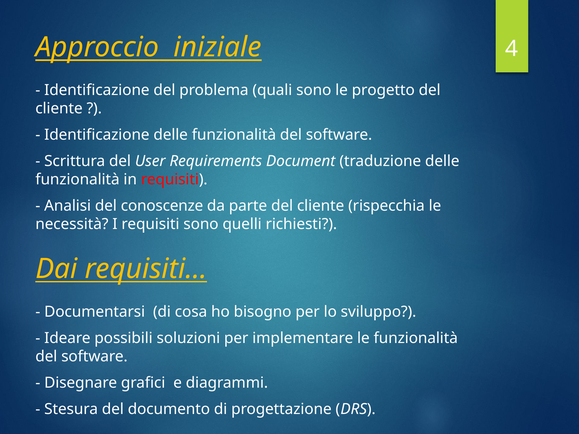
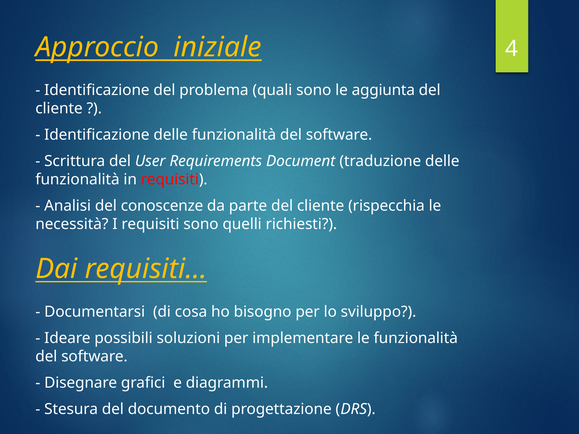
progetto: progetto -> aggiunta
